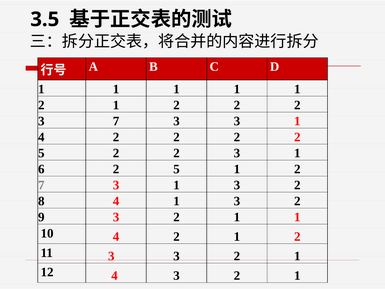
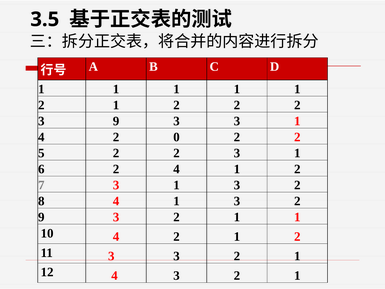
3 7: 7 -> 9
4 2 2: 2 -> 0
6 2 5: 5 -> 4
